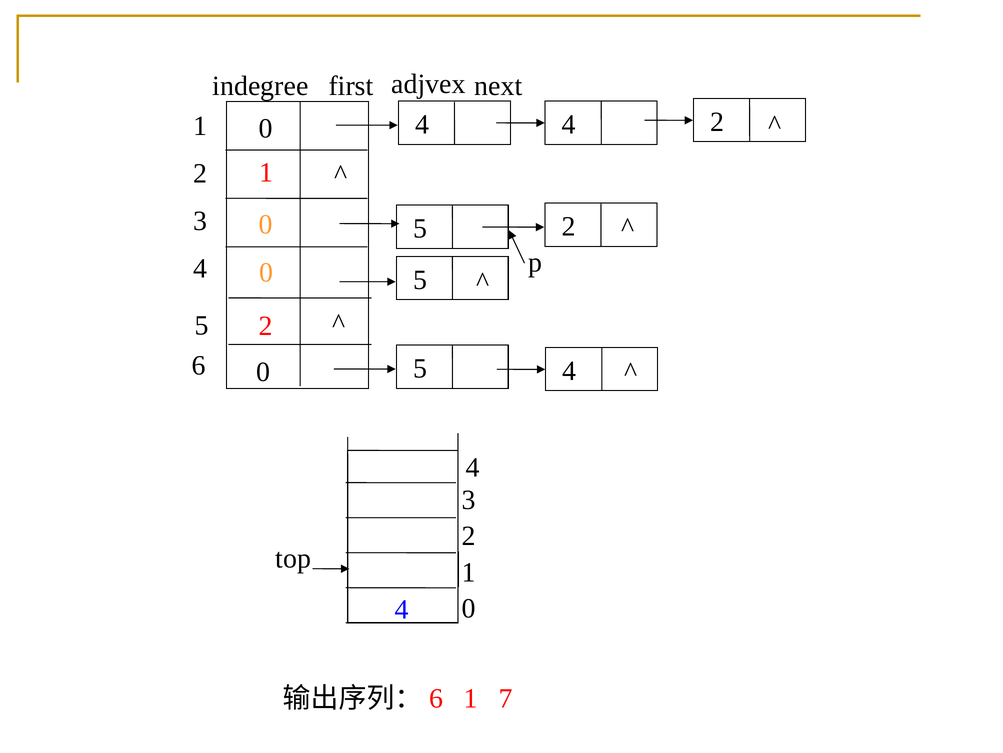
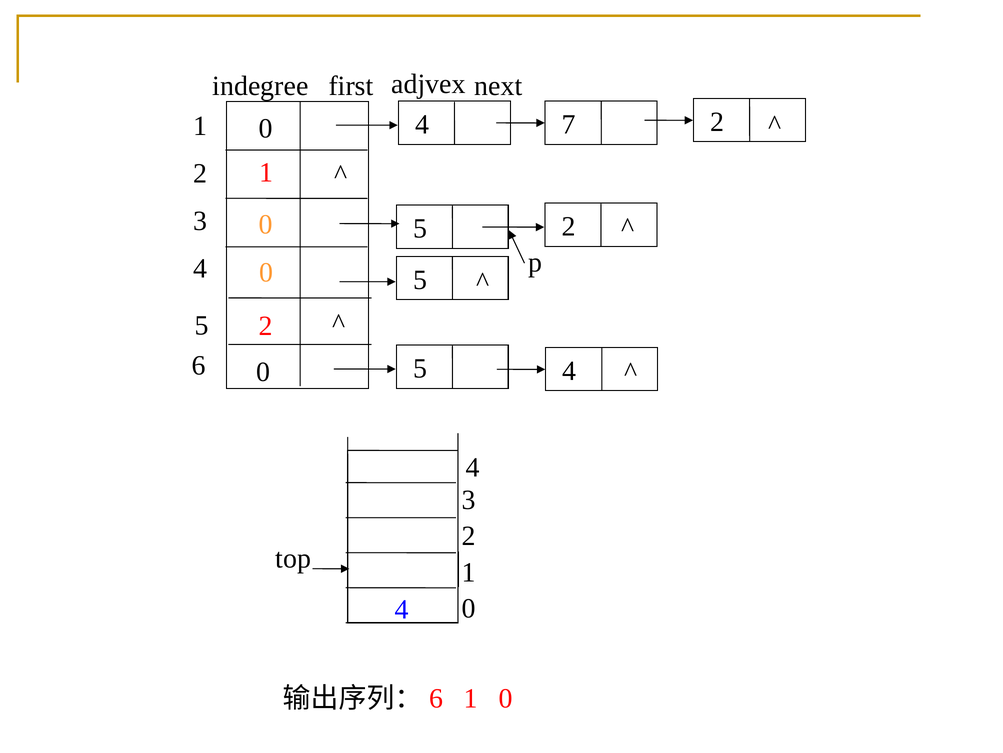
4 at (569, 124): 4 -> 7
7 at (506, 698): 7 -> 0
